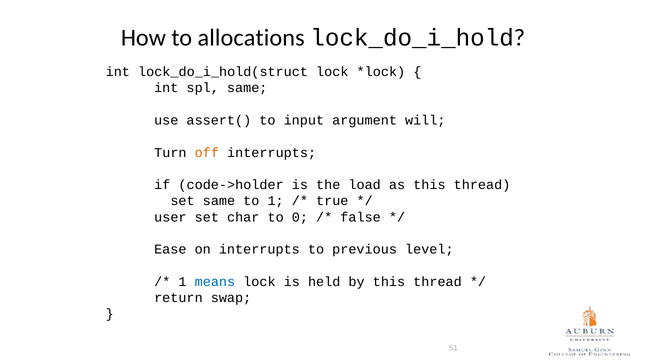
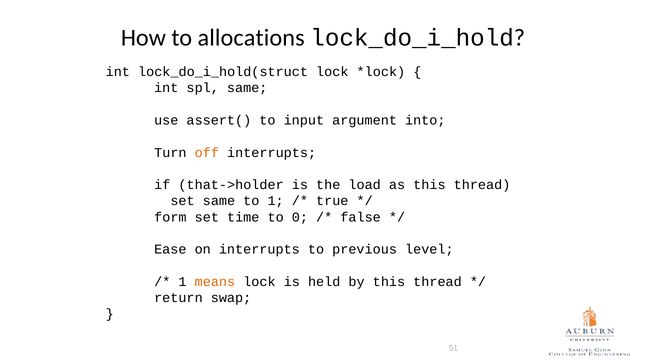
will: will -> into
code->holder: code->holder -> that->holder
user: user -> form
char: char -> time
means colour: blue -> orange
